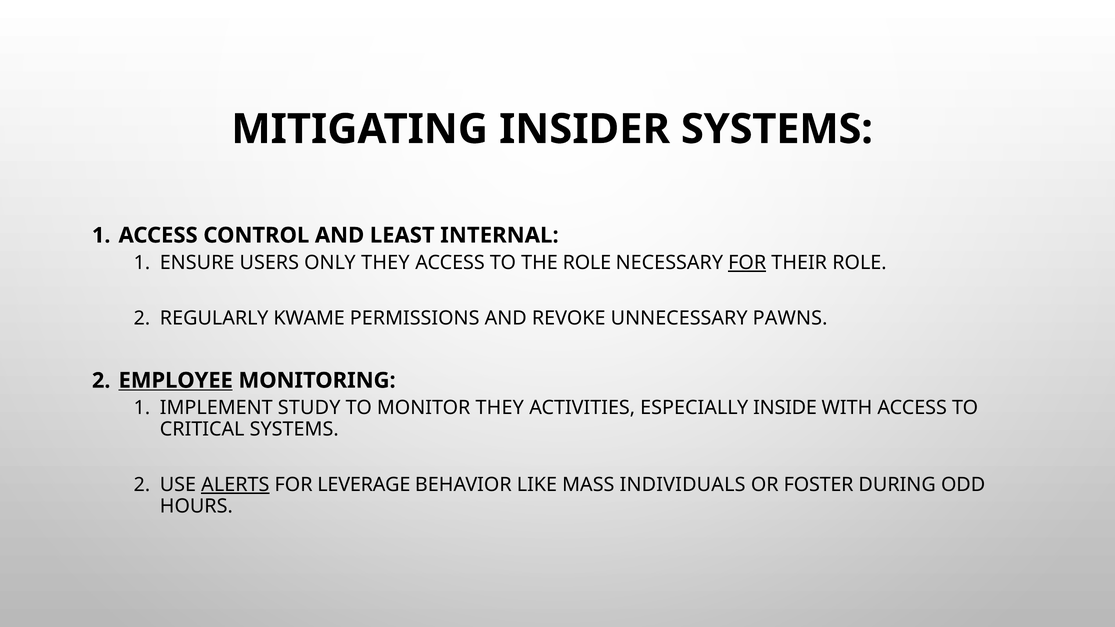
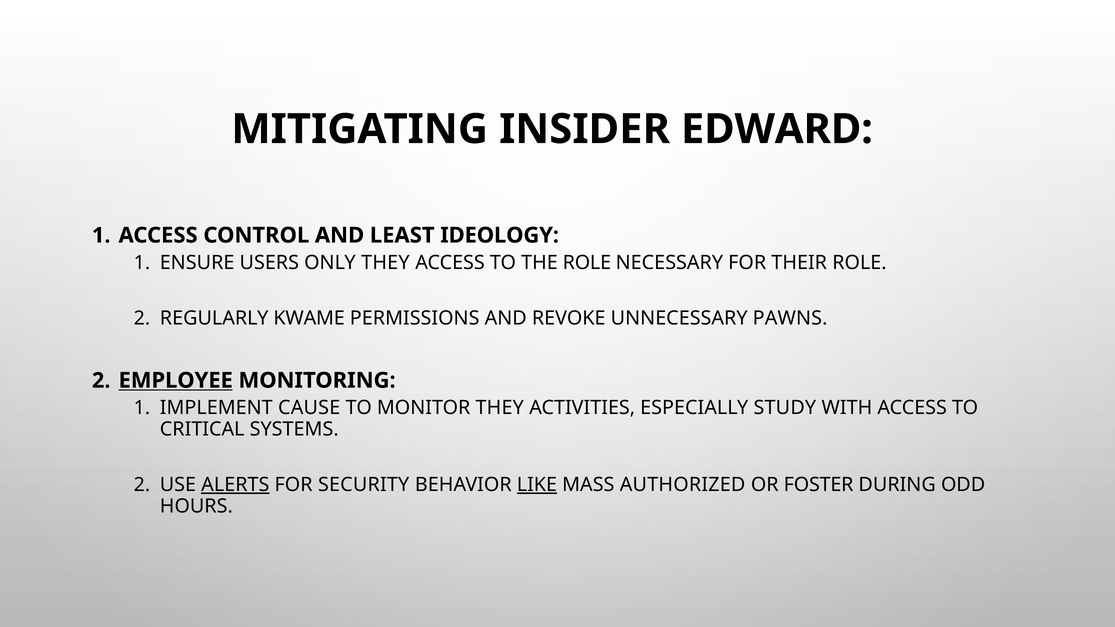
INSIDER SYSTEMS: SYSTEMS -> EDWARD
INTERNAL: INTERNAL -> IDEOLOGY
FOR at (747, 263) underline: present -> none
STUDY: STUDY -> CAUSE
INSIDE: INSIDE -> STUDY
LEVERAGE: LEVERAGE -> SECURITY
LIKE underline: none -> present
INDIVIDUALS: INDIVIDUALS -> AUTHORIZED
